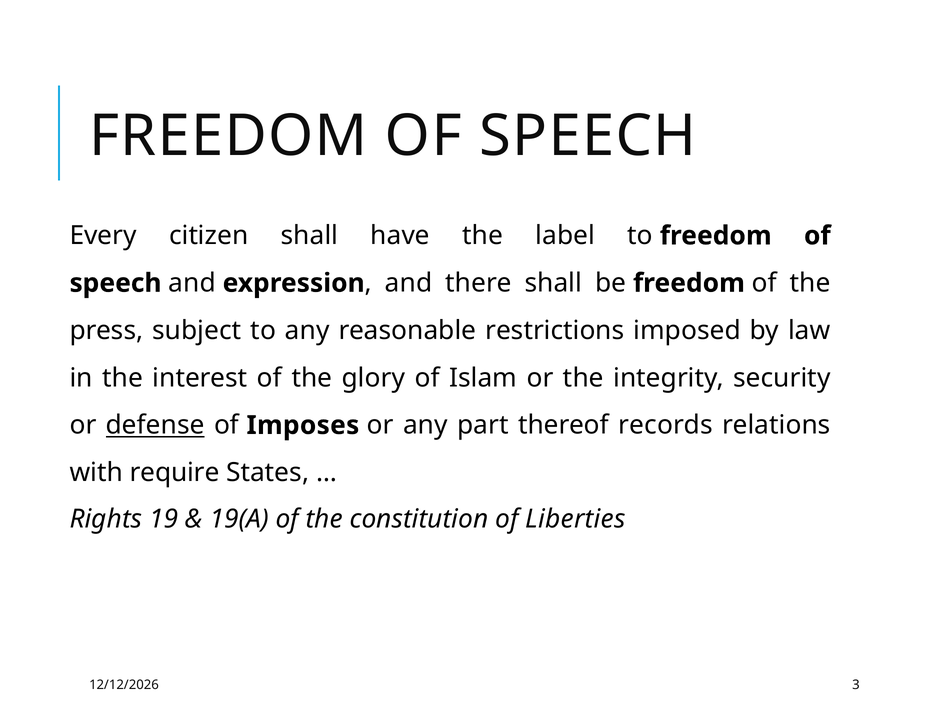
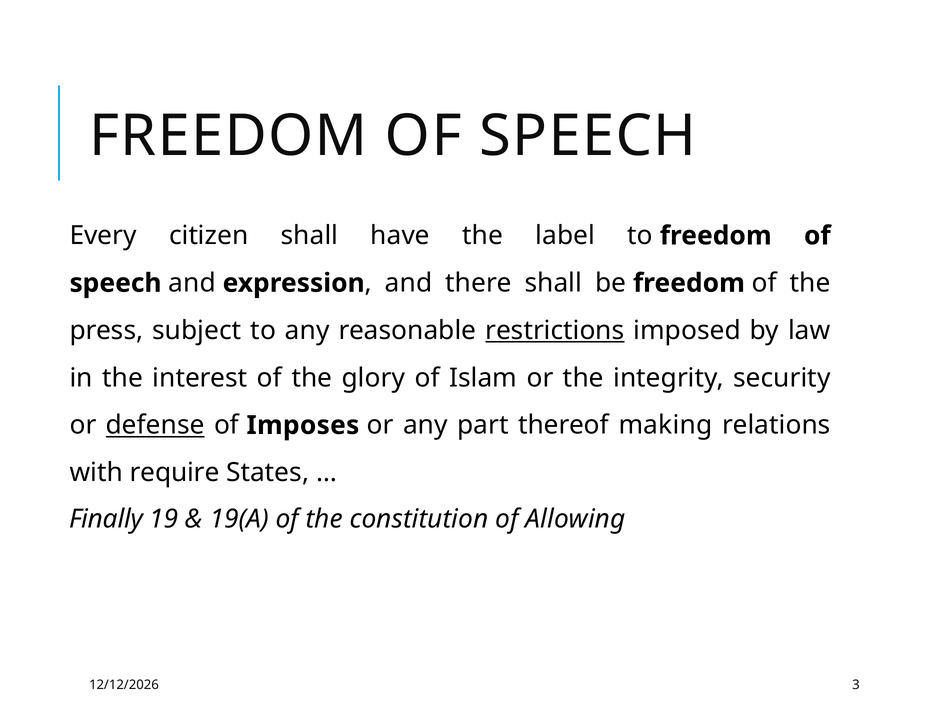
restrictions underline: none -> present
records: records -> making
Rights: Rights -> Finally
Liberties: Liberties -> Allowing
